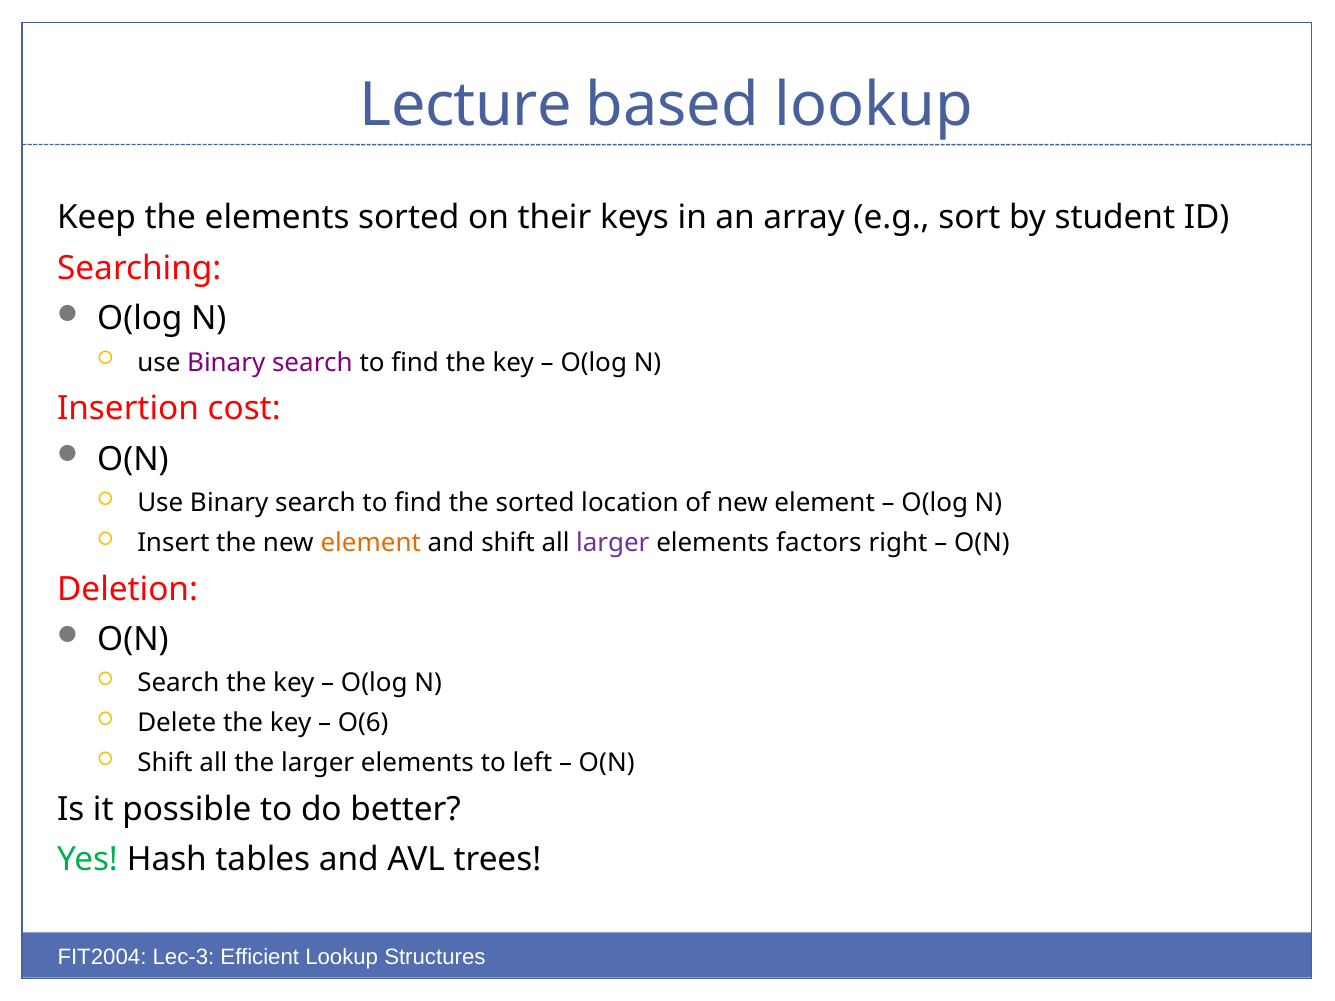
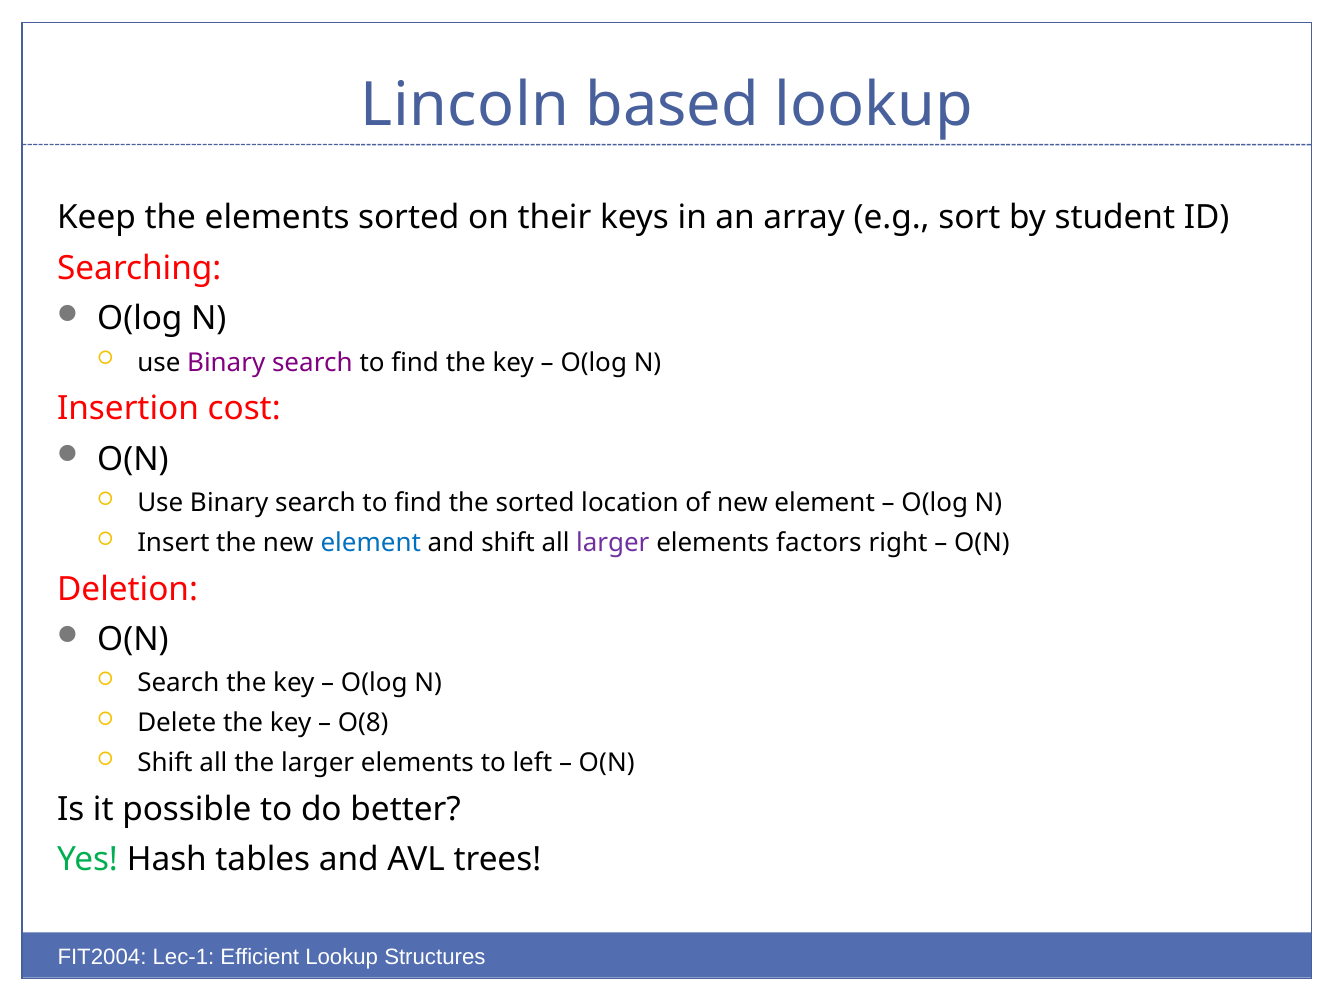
Lecture: Lecture -> Lincoln
element at (371, 543) colour: orange -> blue
O(6: O(6 -> O(8
Lec-3: Lec-3 -> Lec-1
